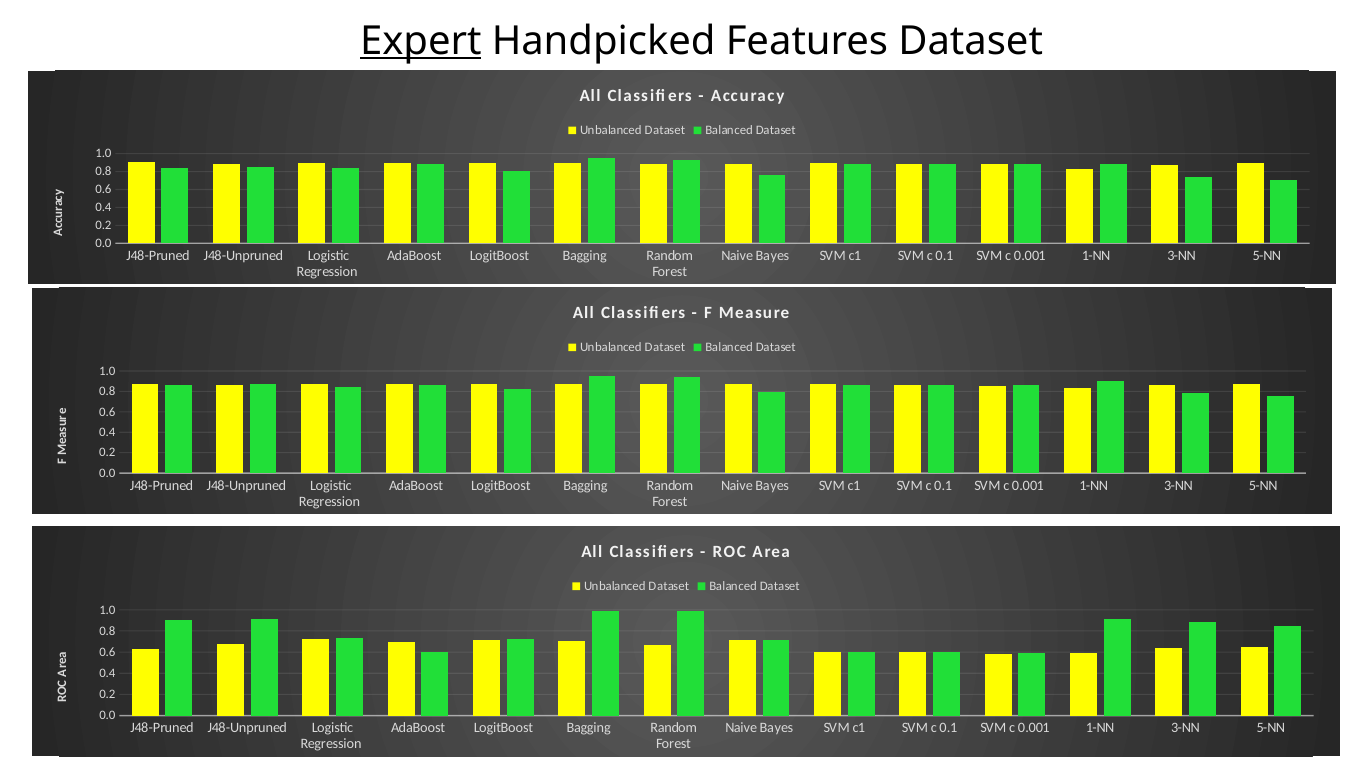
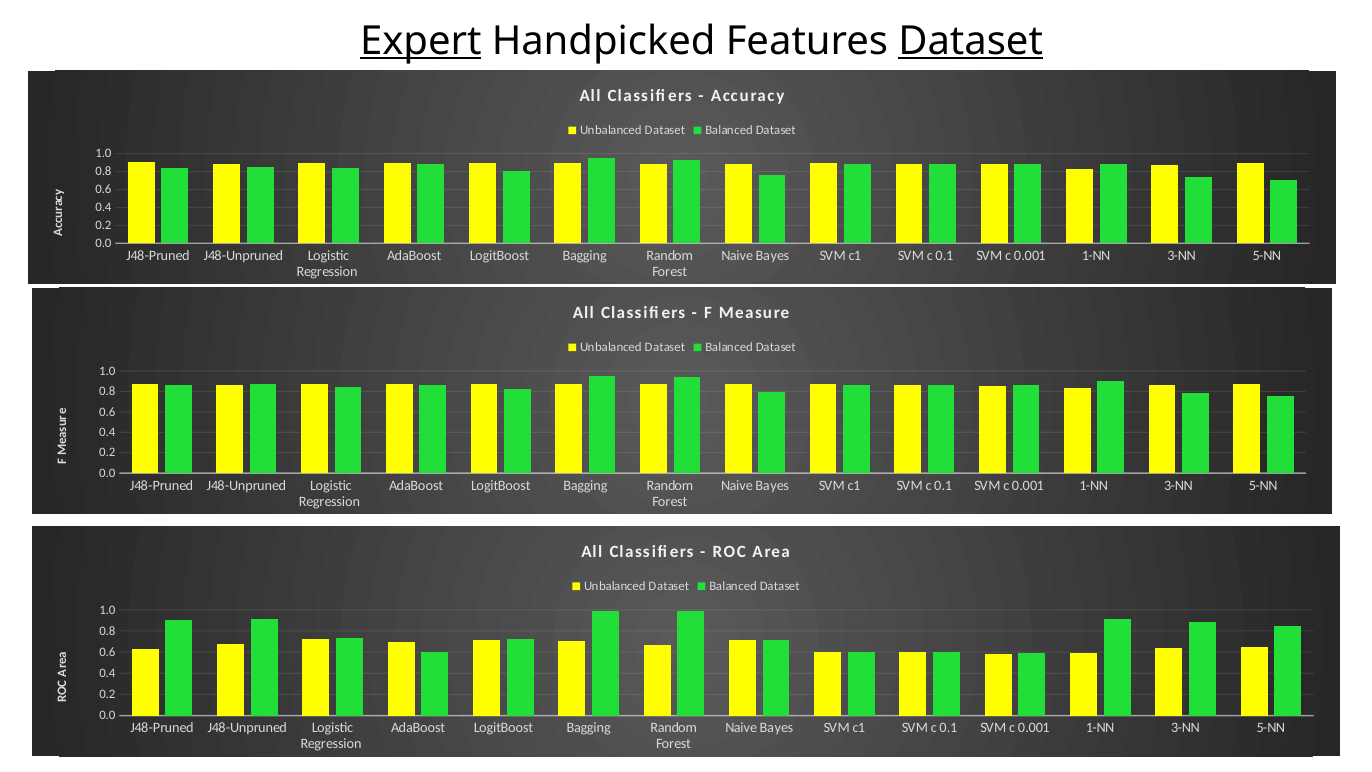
Dataset at (971, 41) underline: none -> present
